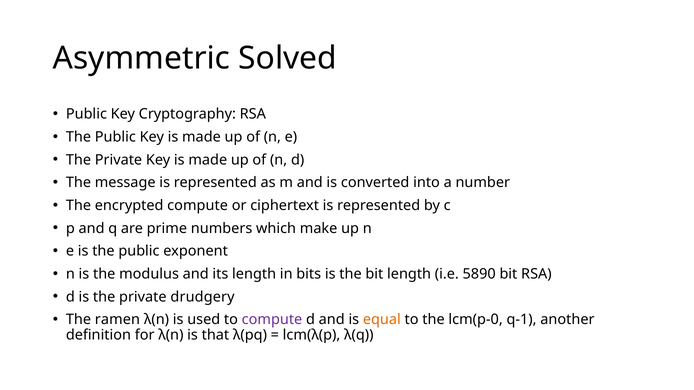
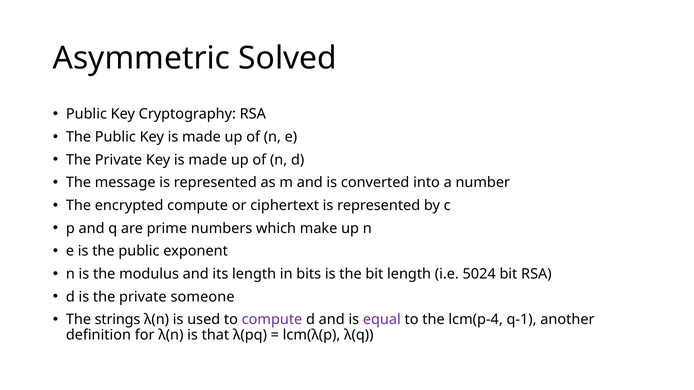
5890: 5890 -> 5024
drudgery: drudgery -> someone
ramen: ramen -> strings
equal colour: orange -> purple
lcm(p-0: lcm(p-0 -> lcm(p-4
